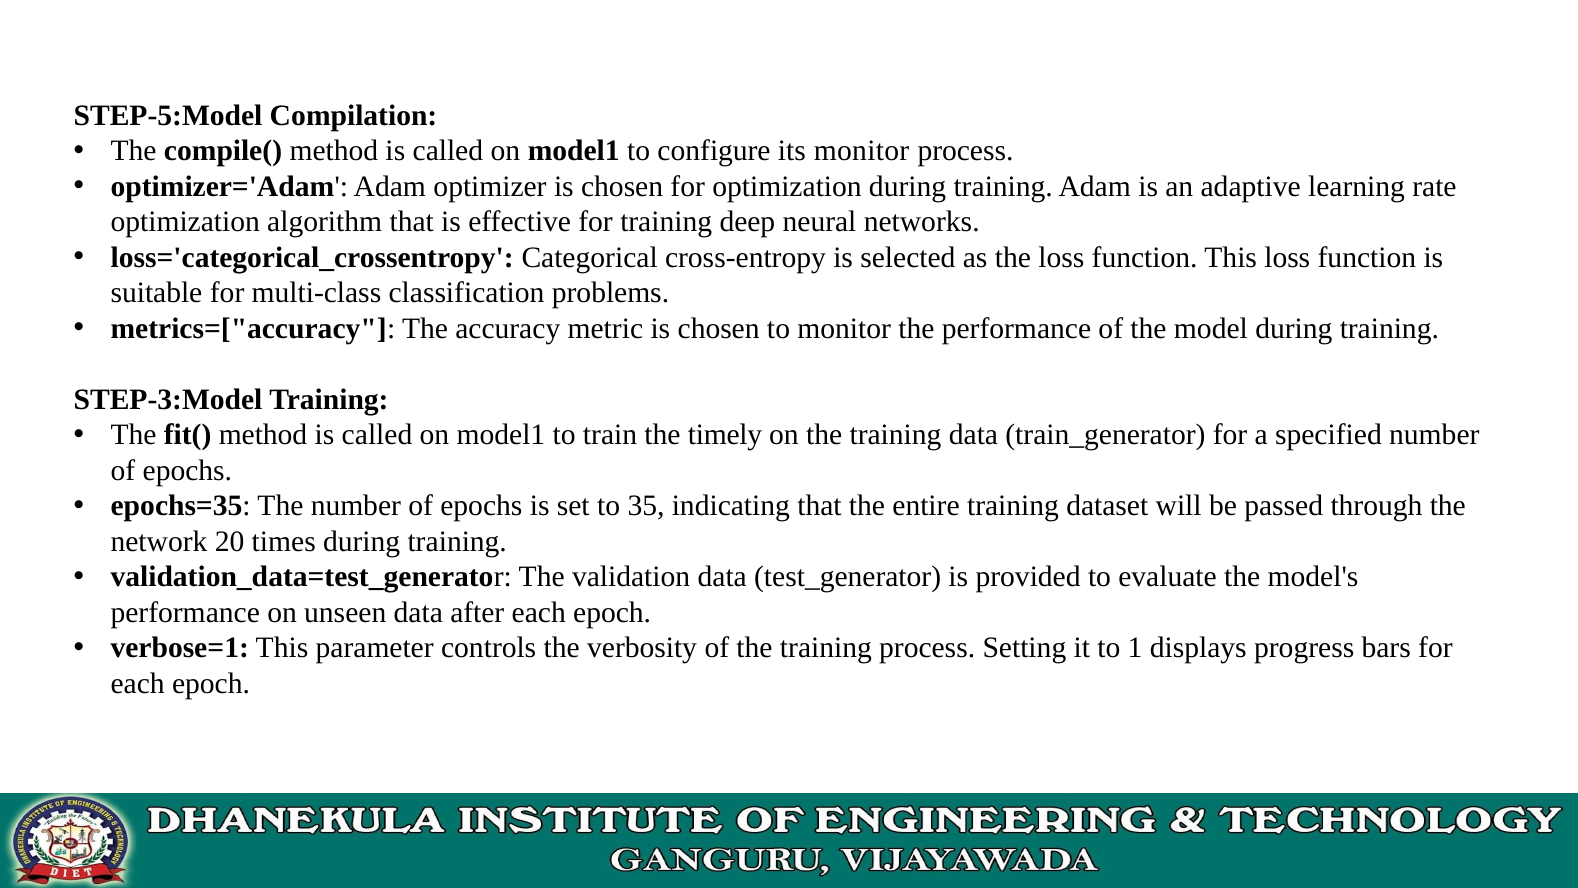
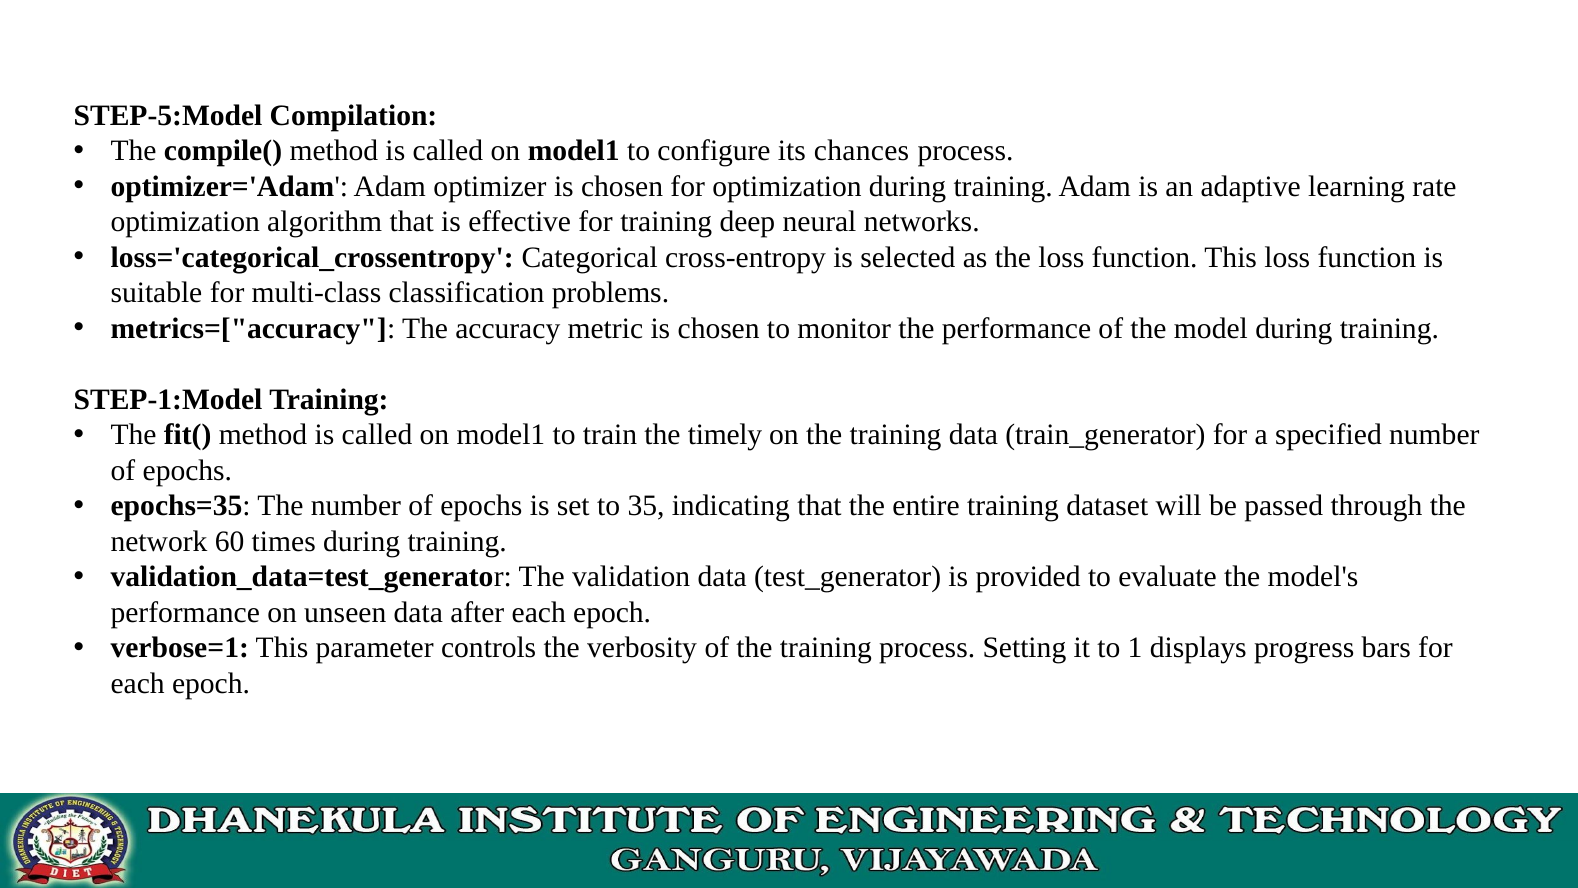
its monitor: monitor -> chances
STEP-3:Model: STEP-3:Model -> STEP-1:Model
20: 20 -> 60
